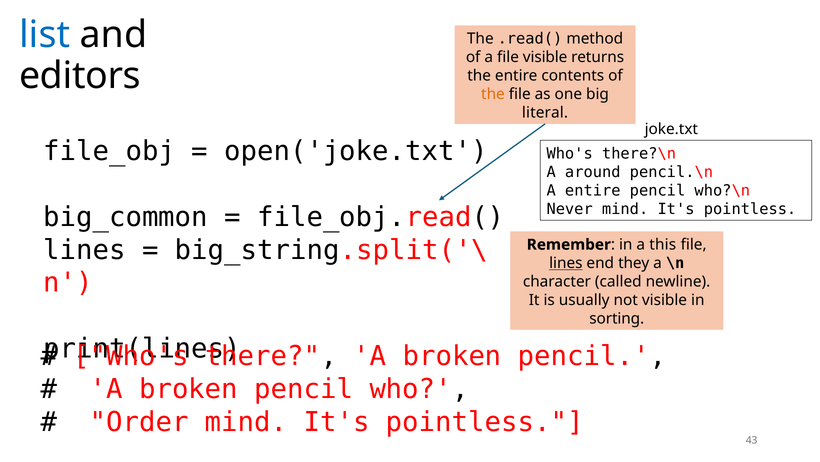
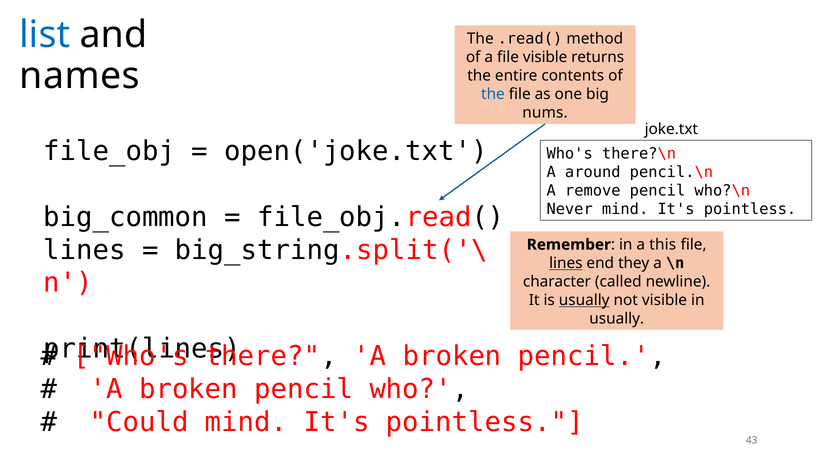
editors: editors -> names
the at (493, 94) colour: orange -> blue
literal: literal -> nums
A entire: entire -> remove
usually at (584, 300) underline: none -> present
sorting at (617, 318): sorting -> usually
Order: Order -> Could
